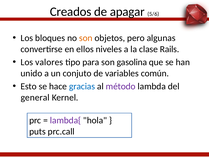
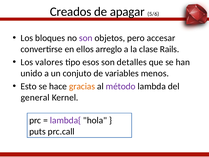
son at (86, 38) colour: orange -> purple
algunas: algunas -> accesar
niveles: niveles -> arreglo
para: para -> esos
gasolina: gasolina -> detalles
común: común -> menos
gracias colour: blue -> orange
